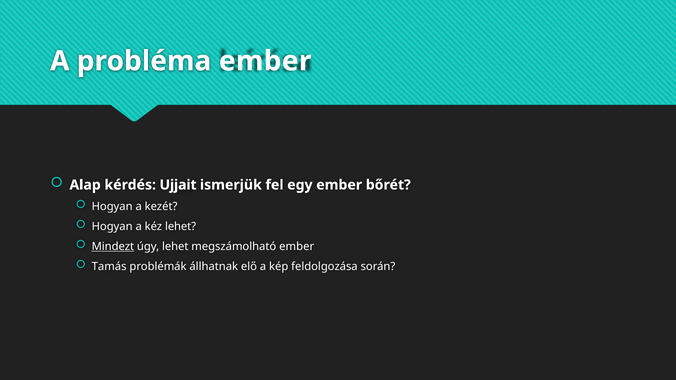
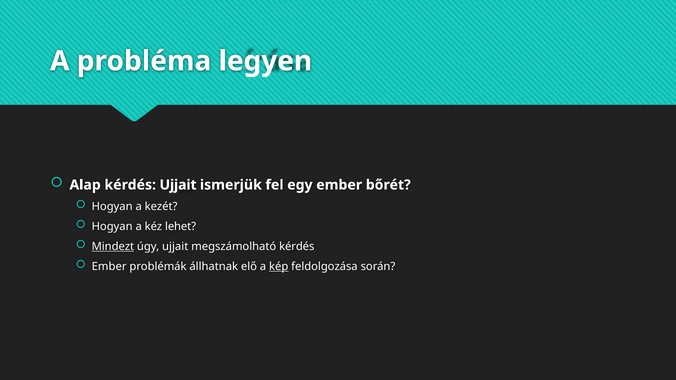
probléma ember: ember -> legyen
úgy lehet: lehet -> ujjait
megszámolható ember: ember -> kérdés
Tamás at (109, 266): Tamás -> Ember
kép underline: none -> present
